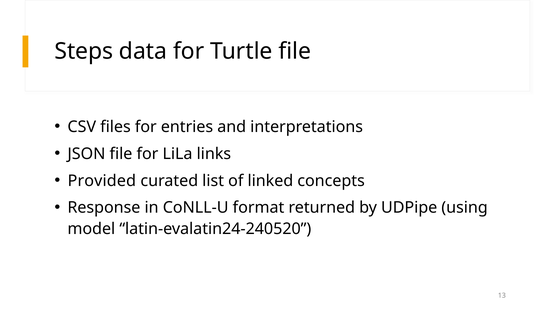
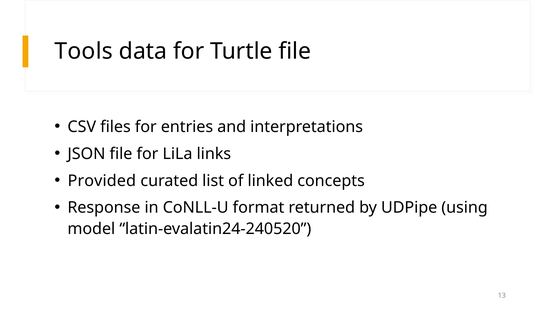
Steps: Steps -> Tools
